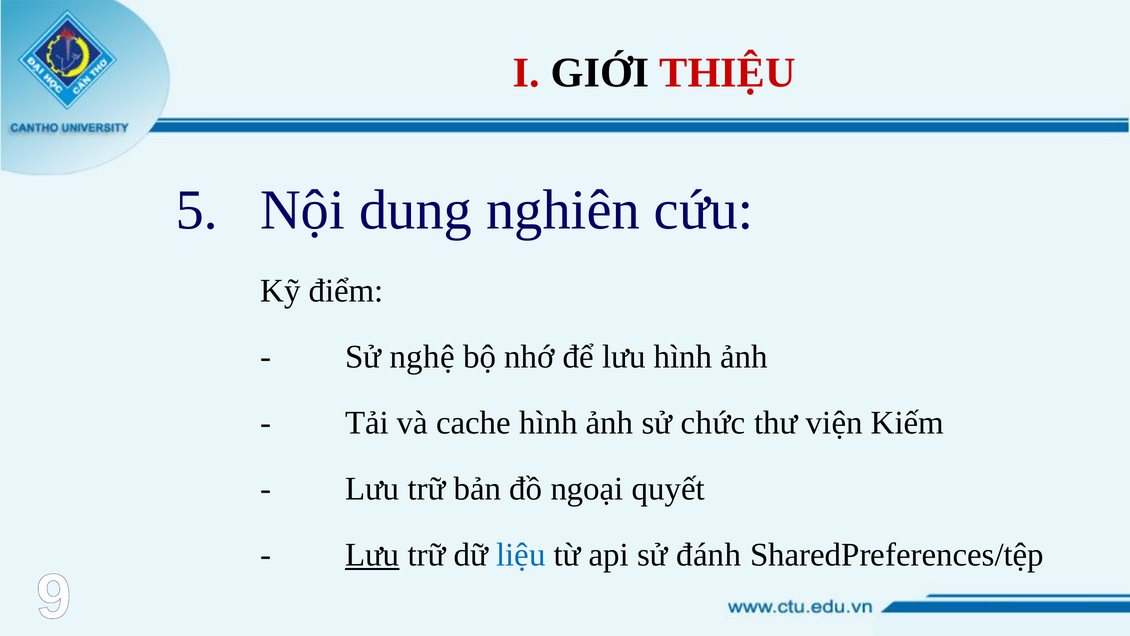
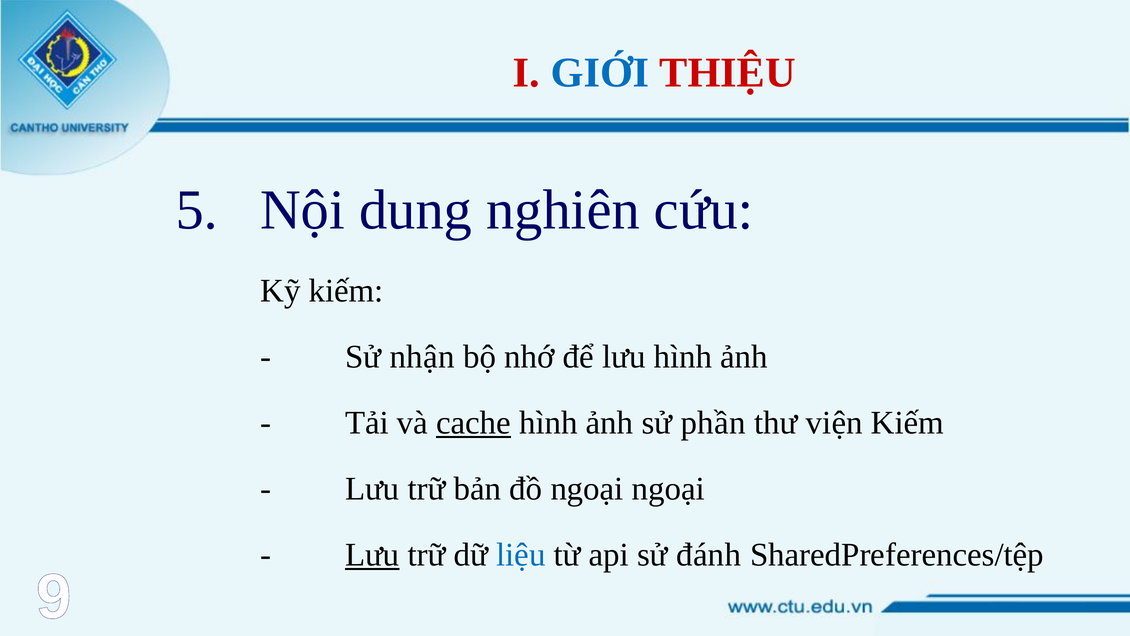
GIỚI colour: black -> blue
Kỹ điểm: điểm -> kiếm
nghệ: nghệ -> nhận
cache underline: none -> present
chức: chức -> phần
ngoại quyết: quyết -> ngoại
